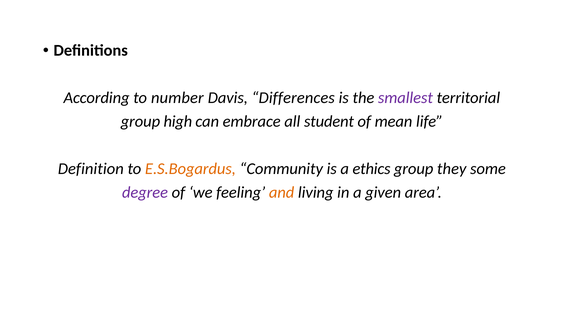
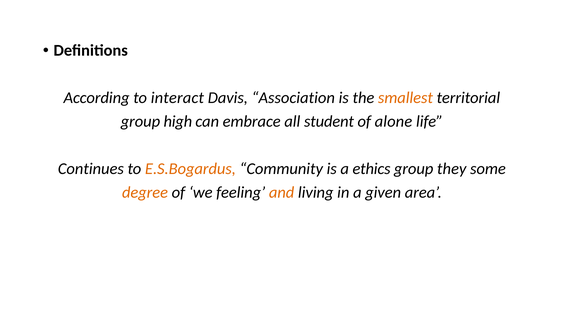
number: number -> interact
Differences: Differences -> Association
smallest colour: purple -> orange
mean: mean -> alone
Definition: Definition -> Continues
degree colour: purple -> orange
